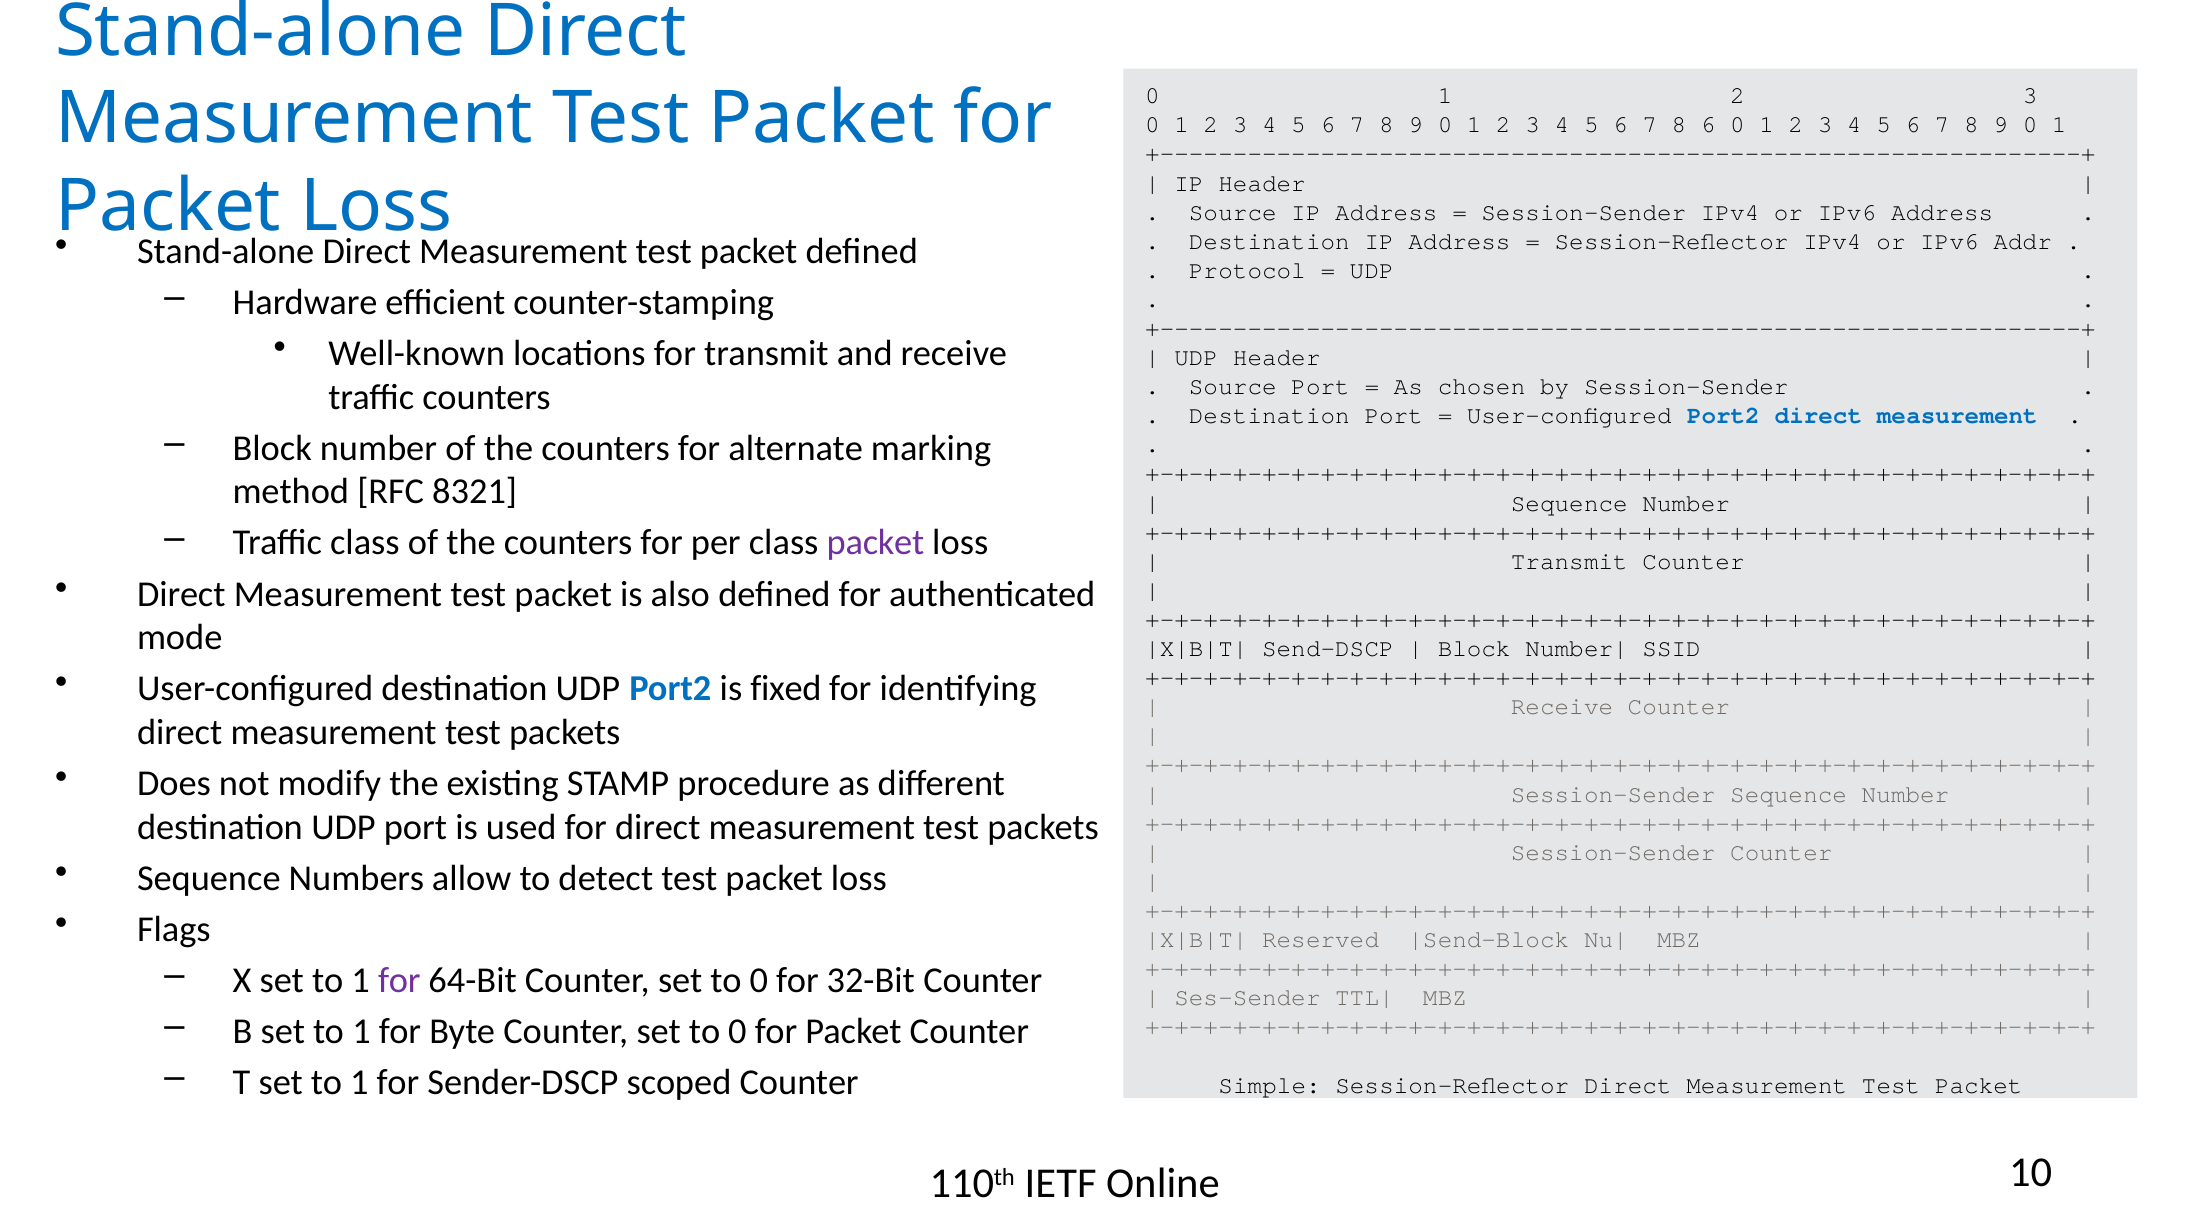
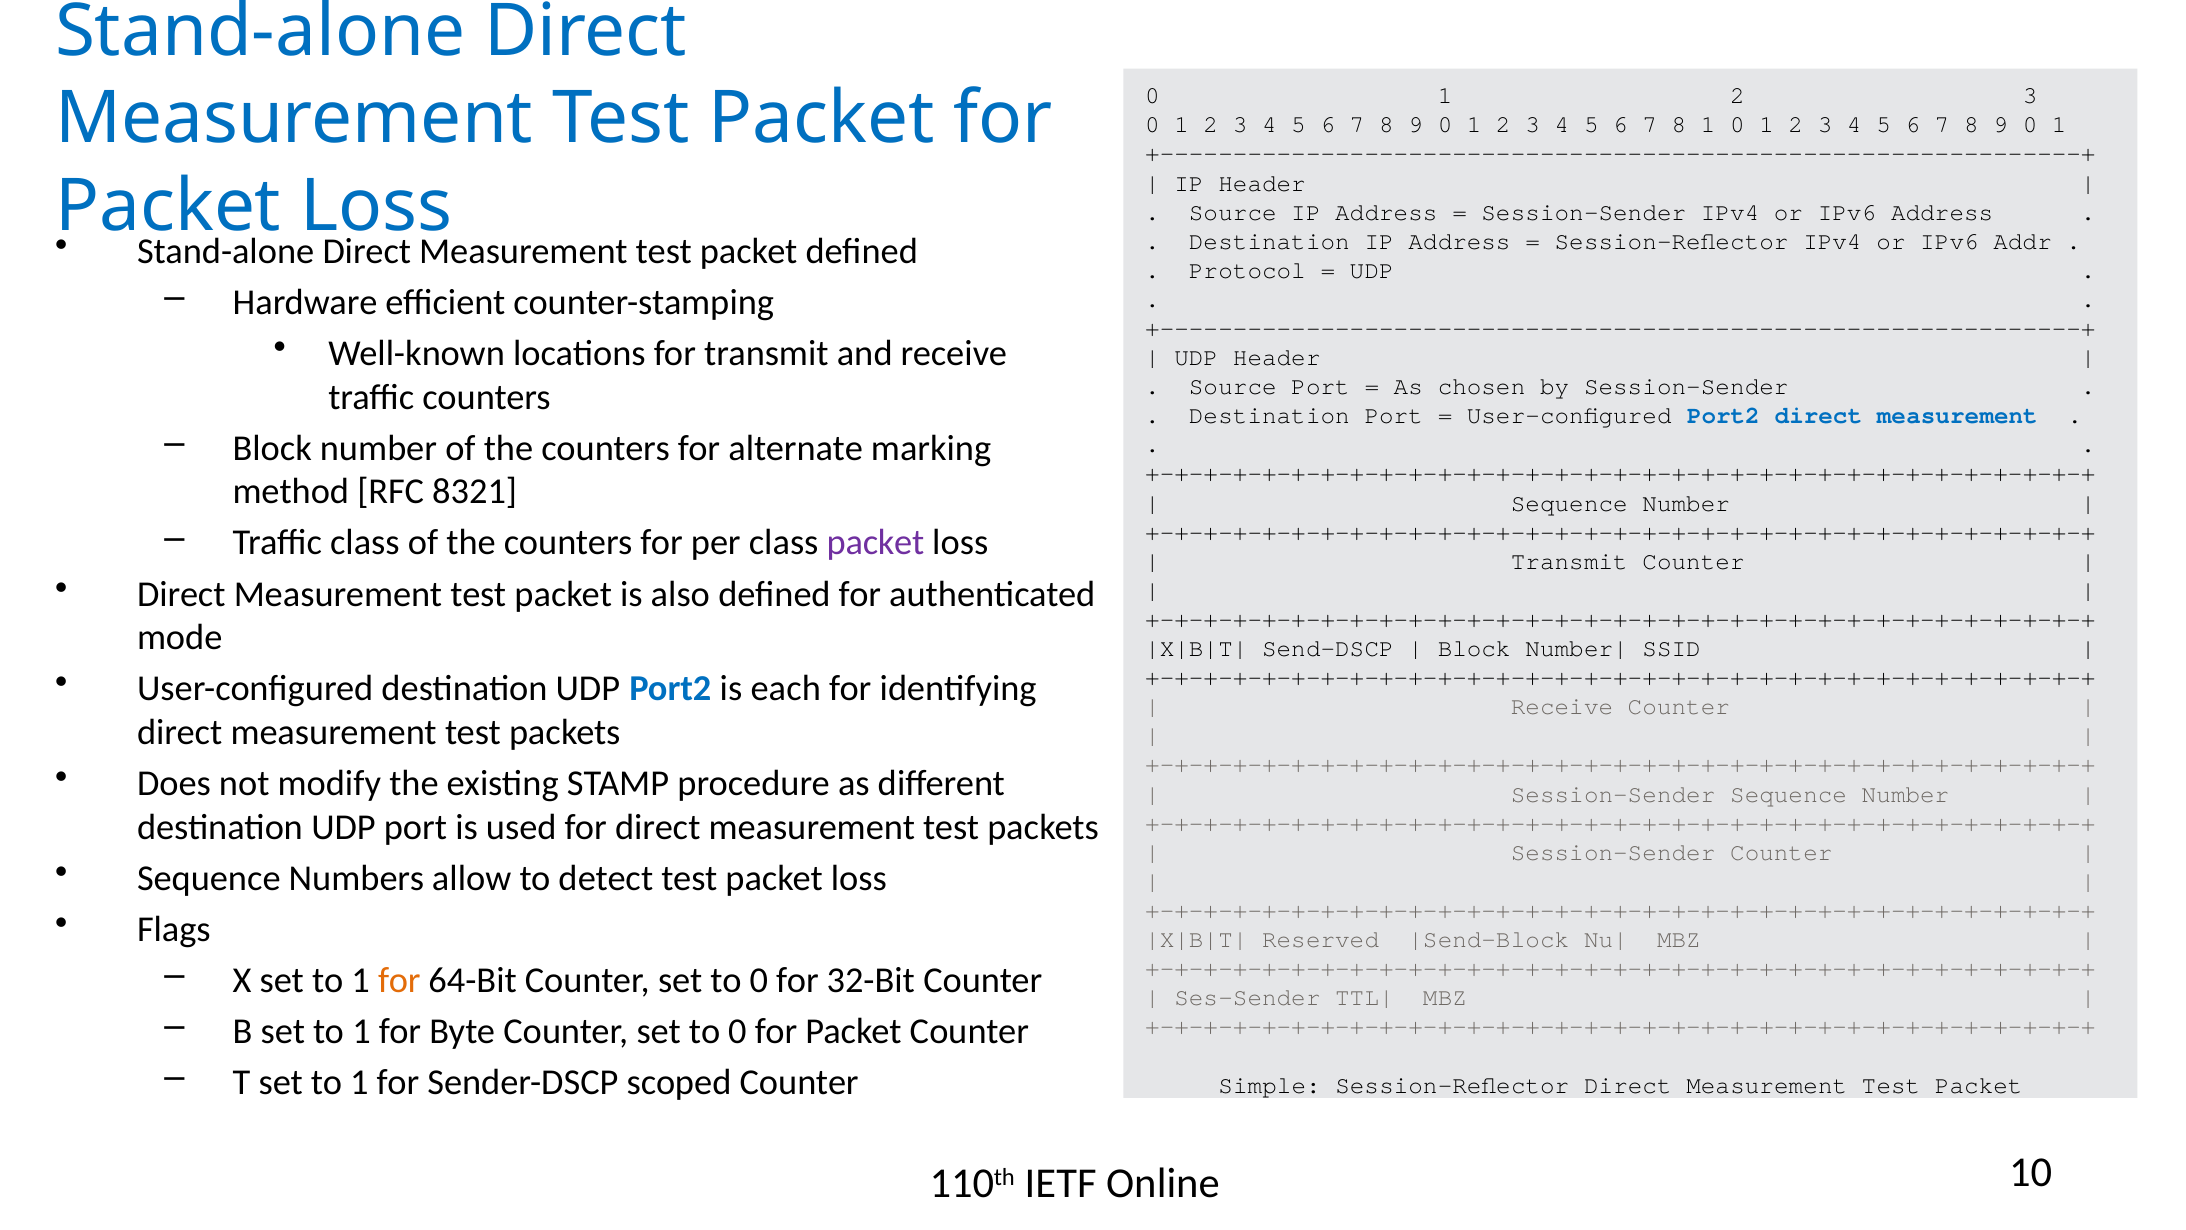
8 6: 6 -> 1
fixed: fixed -> each
for at (399, 980) colour: purple -> orange
